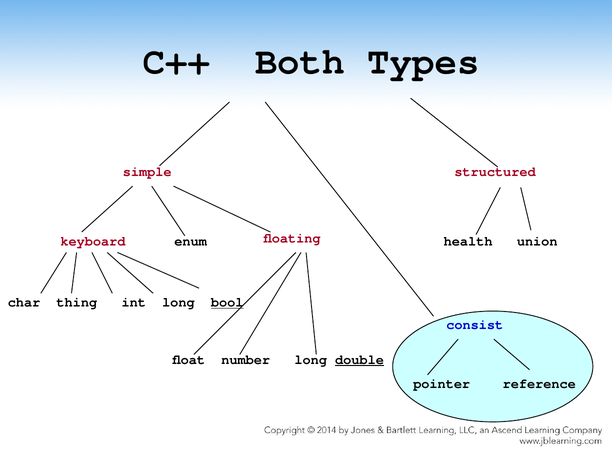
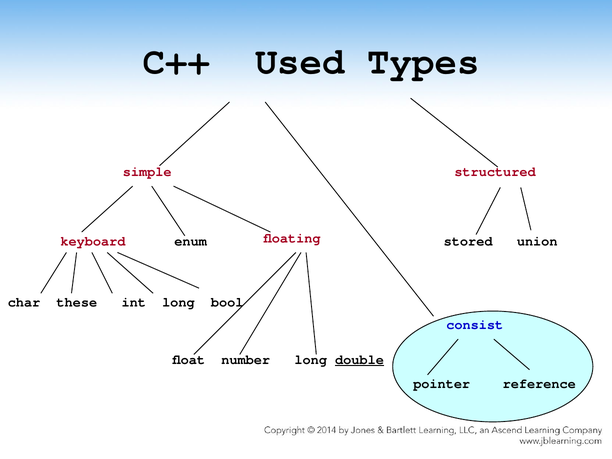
Both: Both -> Used
health: health -> stored
thing: thing -> these
bool underline: present -> none
